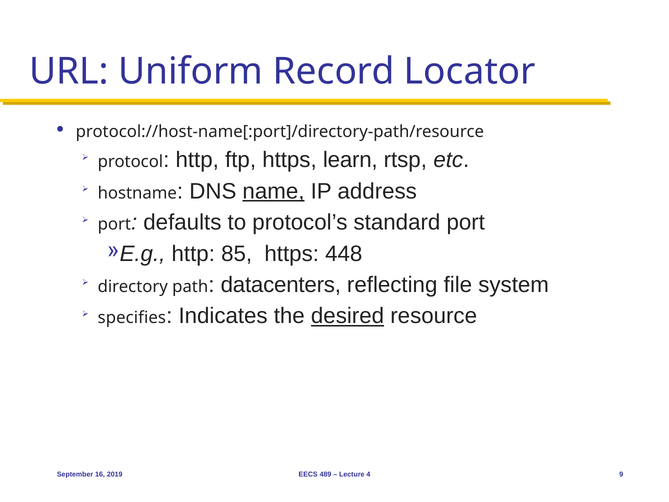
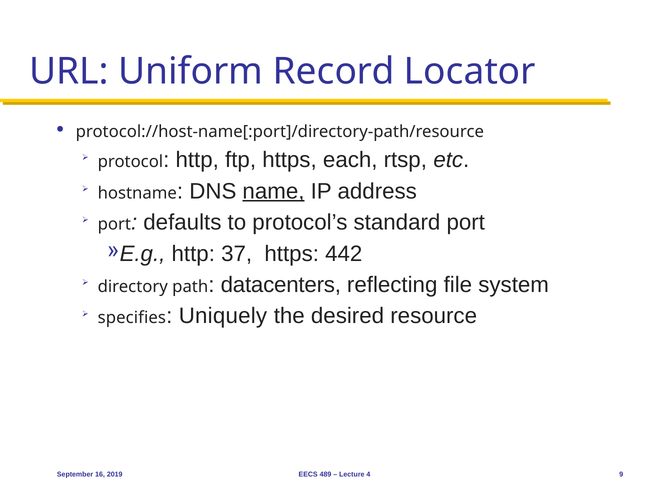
learn: learn -> each
85: 85 -> 37
448: 448 -> 442
Indicates: Indicates -> Uniquely
desired underline: present -> none
